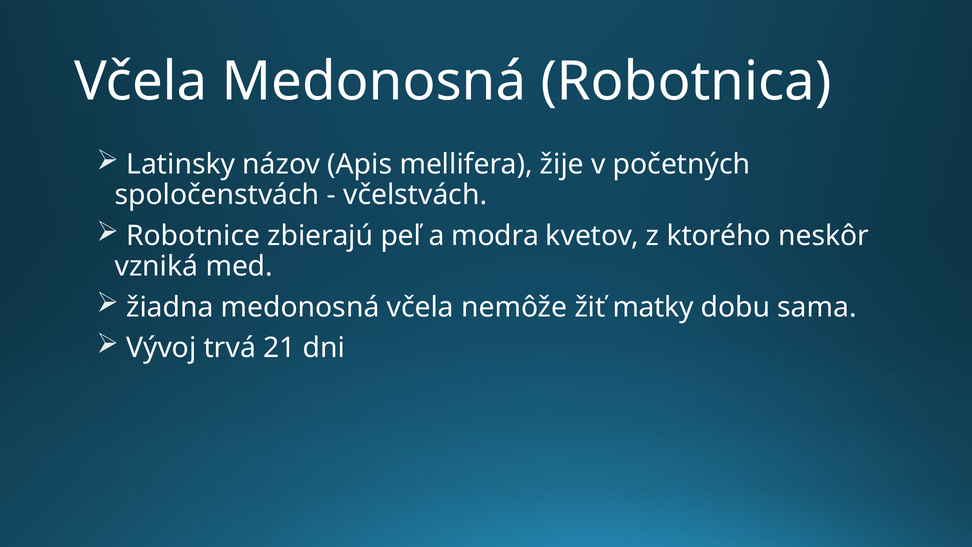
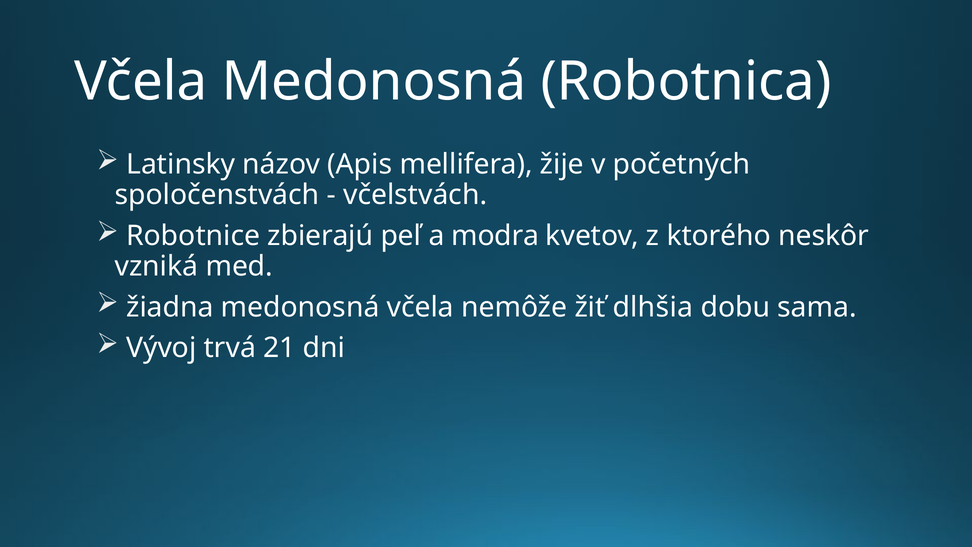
matky: matky -> dlhšia
